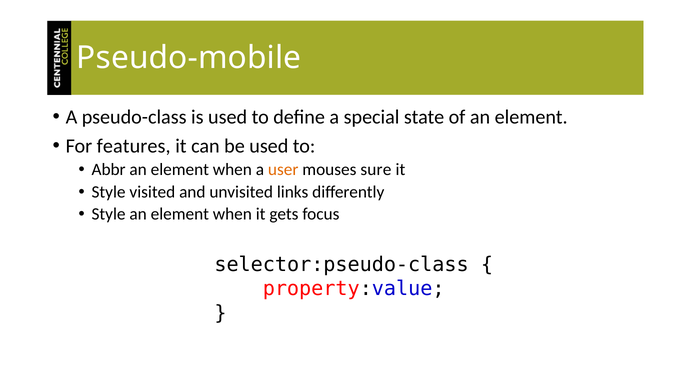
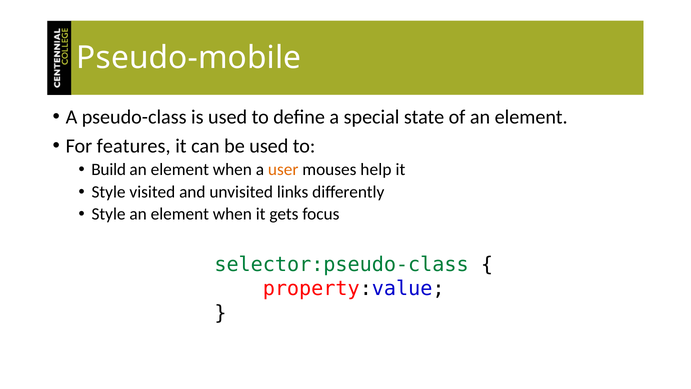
Abbr: Abbr -> Build
sure: sure -> help
selector:pseudo-class colour: black -> green
